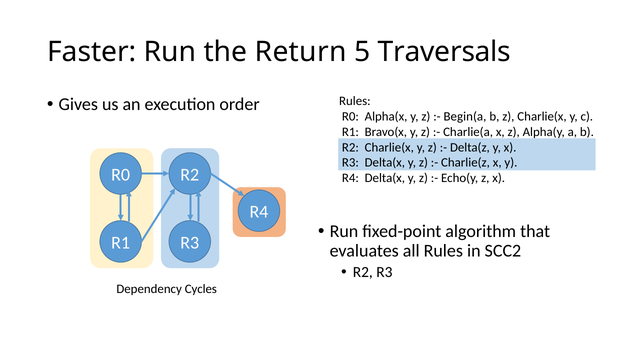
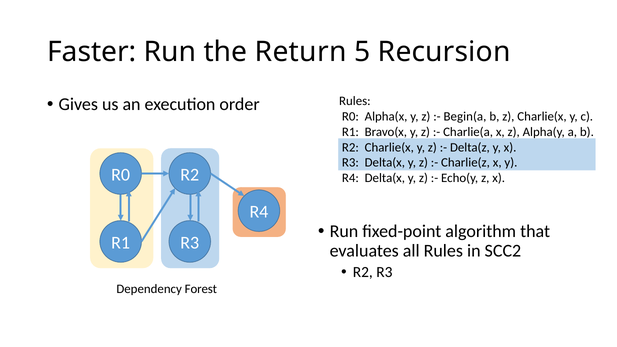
Traversals: Traversals -> Recursion
Cycles: Cycles -> Forest
